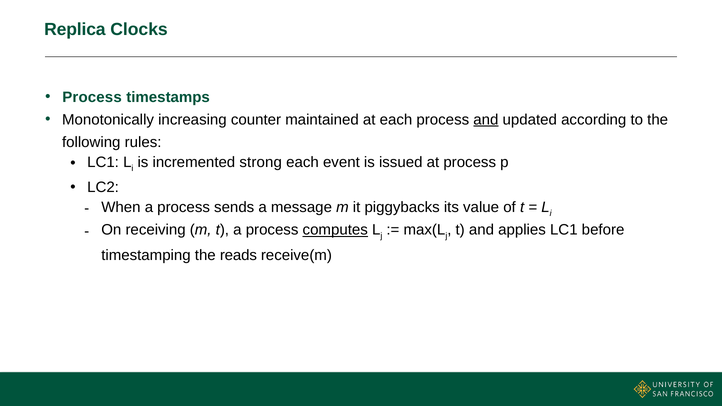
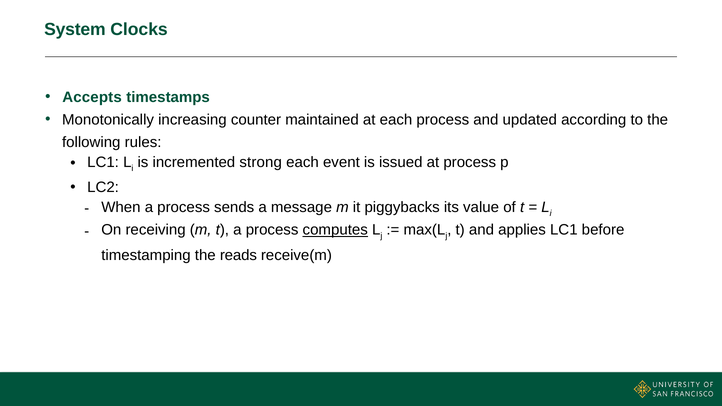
Replica: Replica -> System
Process at (92, 97): Process -> Accepts
and at (486, 120) underline: present -> none
